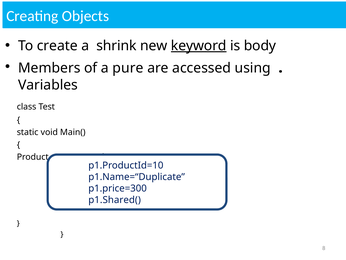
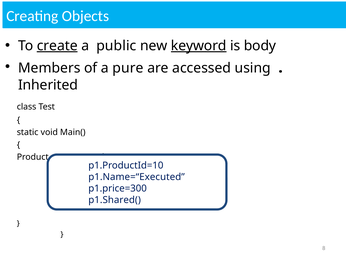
create underline: none -> present
shrink: shrink -> public
Variables: Variables -> Inherited
p1.Name=“Duplicate: p1.Name=“Duplicate -> p1.Name=“Executed
